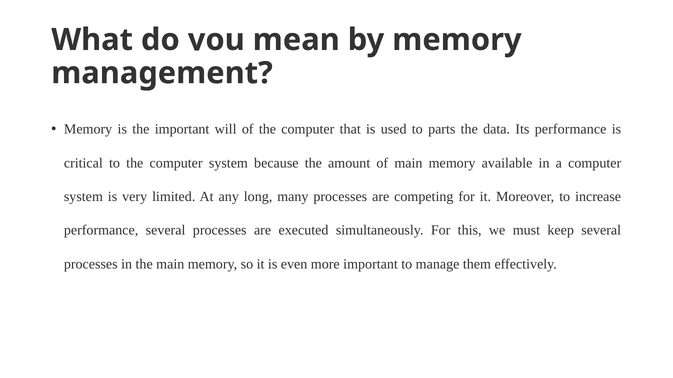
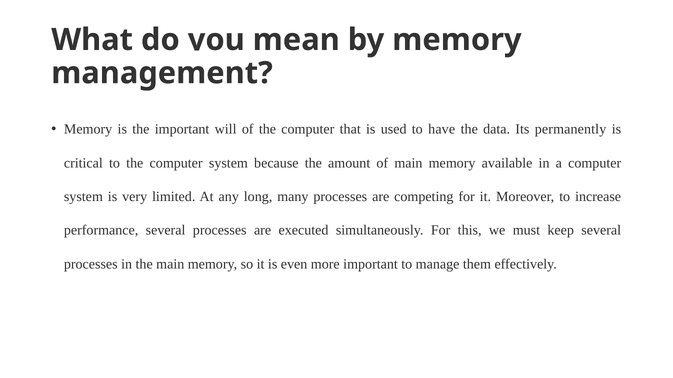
parts: parts -> have
Its performance: performance -> permanently
